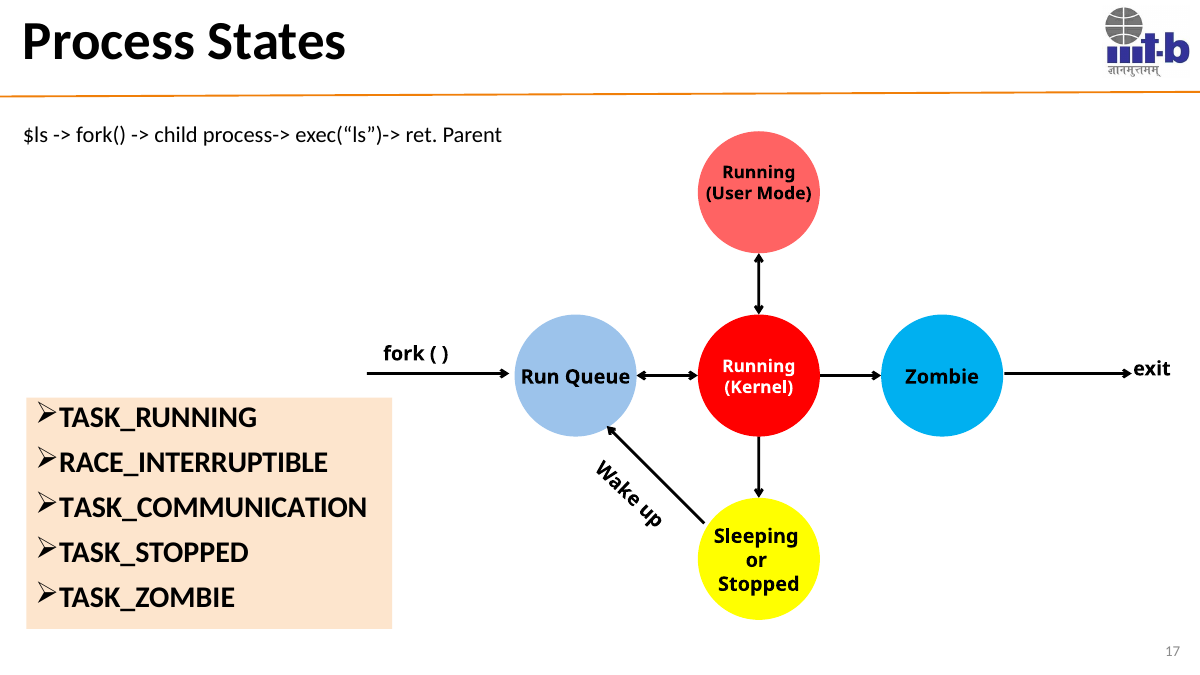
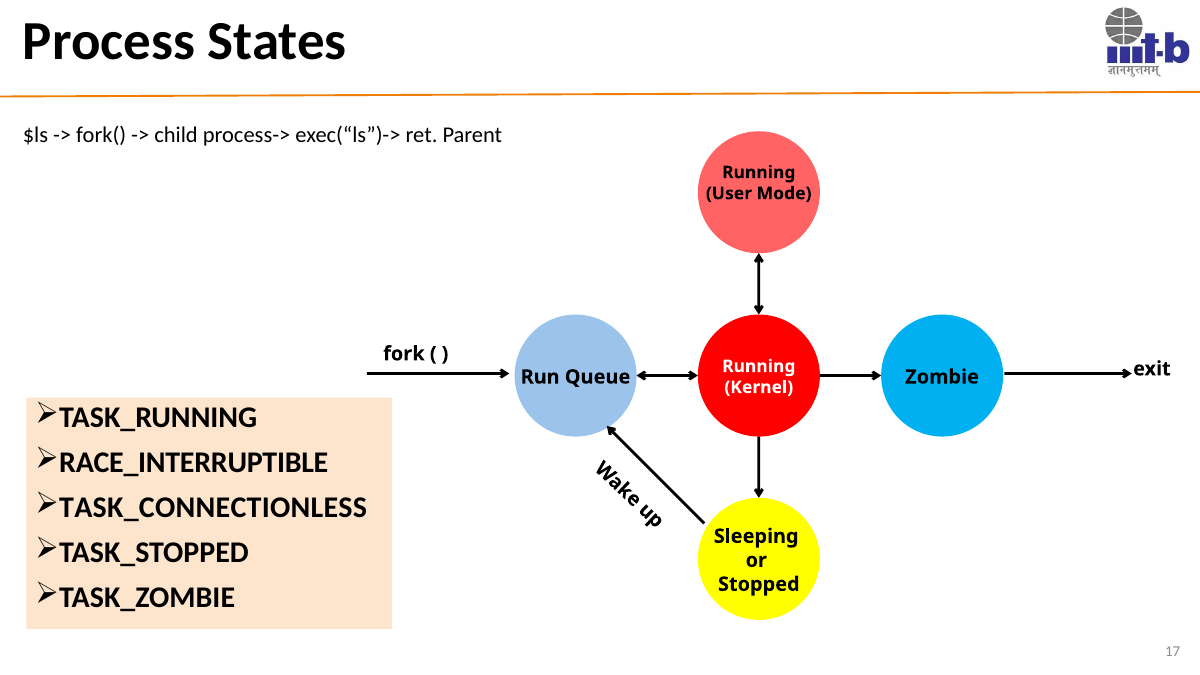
TASK_COMMUNICATION: TASK_COMMUNICATION -> TASK_CONNECTIONLESS
